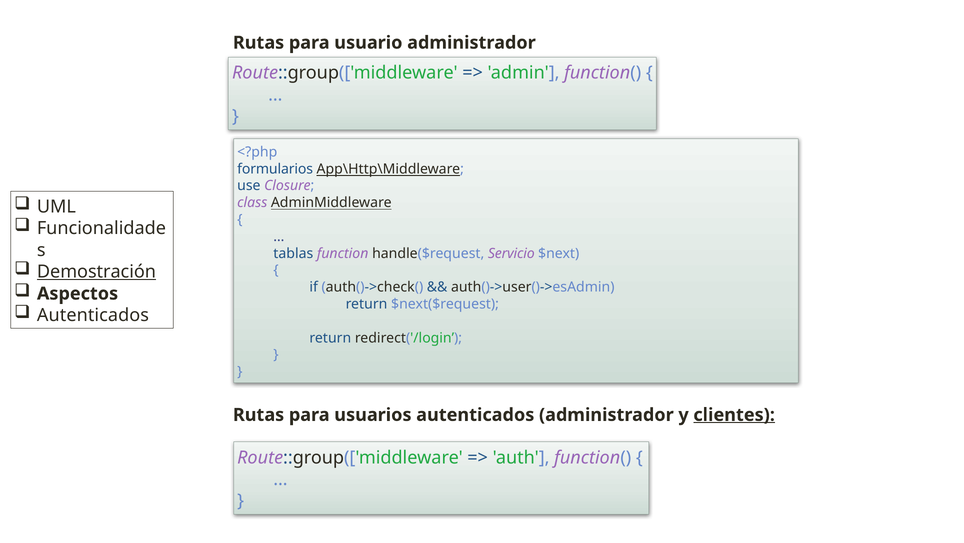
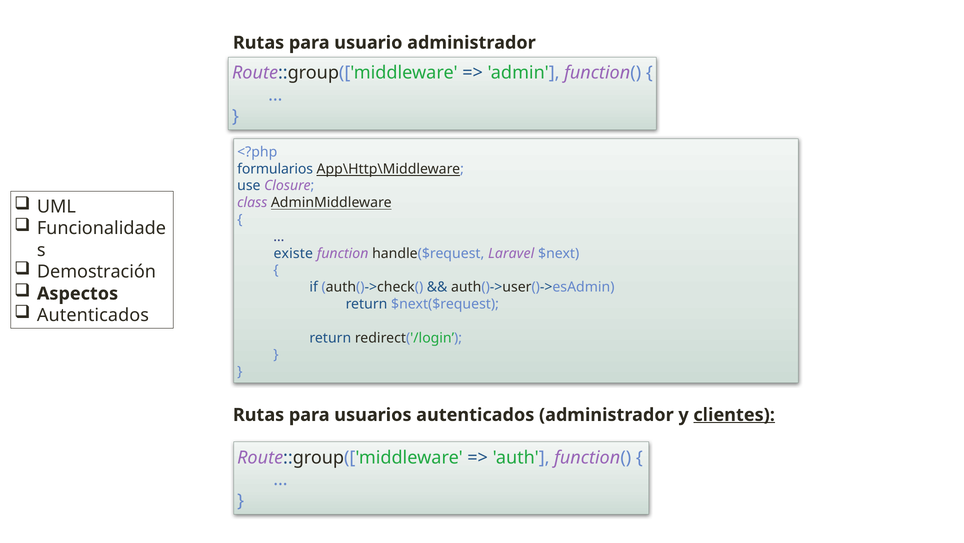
tablas: tablas -> existe
Servicio: Servicio -> Laravel
Demostración underline: present -> none
